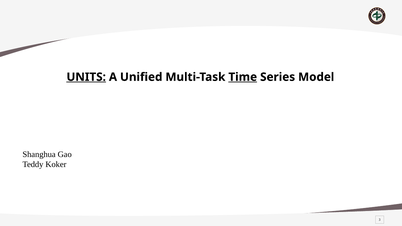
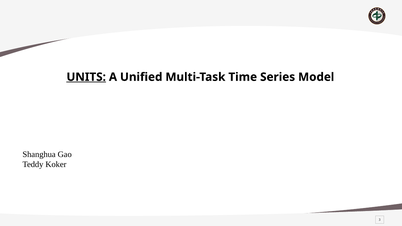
Time underline: present -> none
